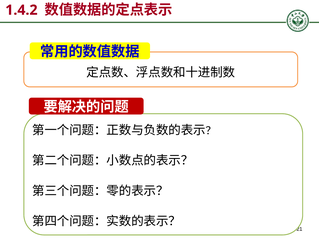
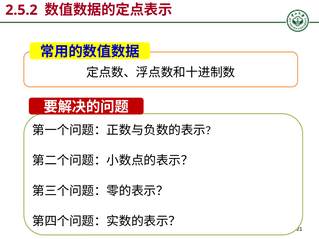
1.4.2: 1.4.2 -> 2.5.2
